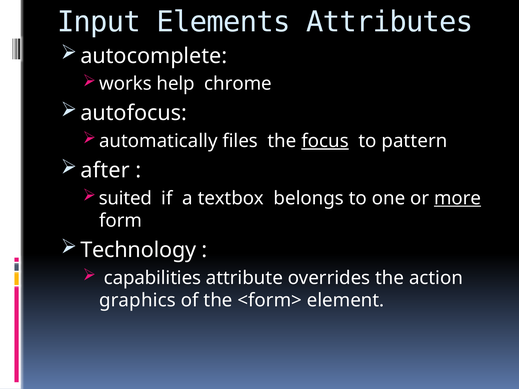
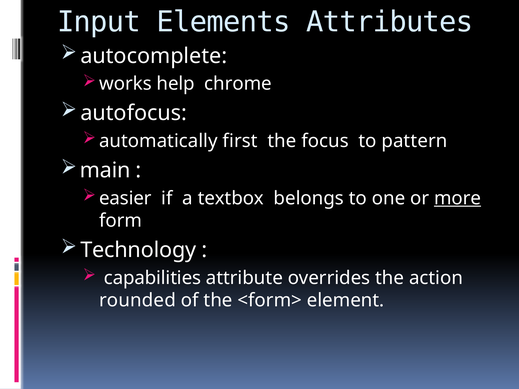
files: files -> first
focus underline: present -> none
after: after -> main
suited: suited -> easier
graphics: graphics -> rounded
